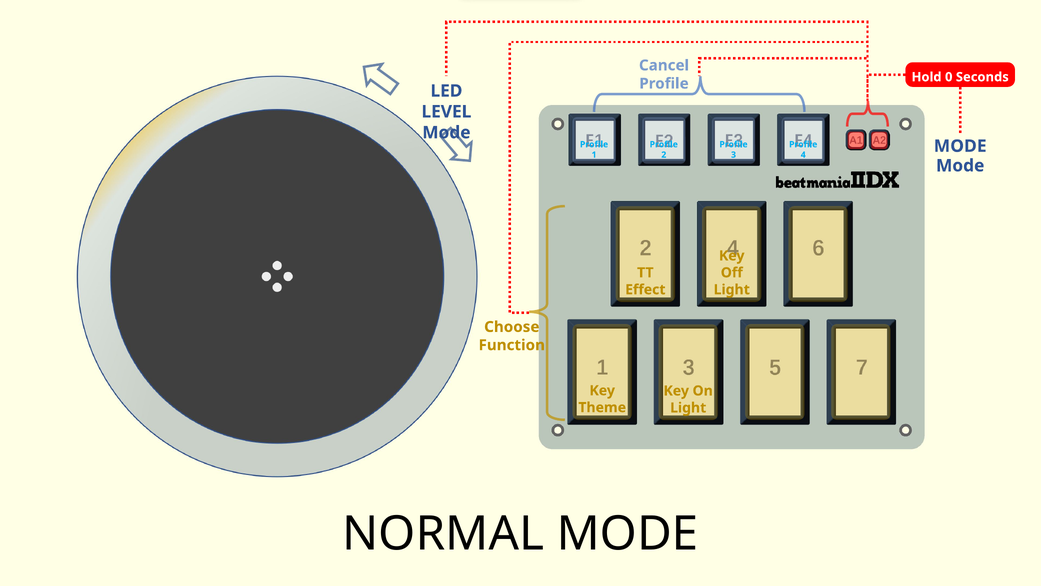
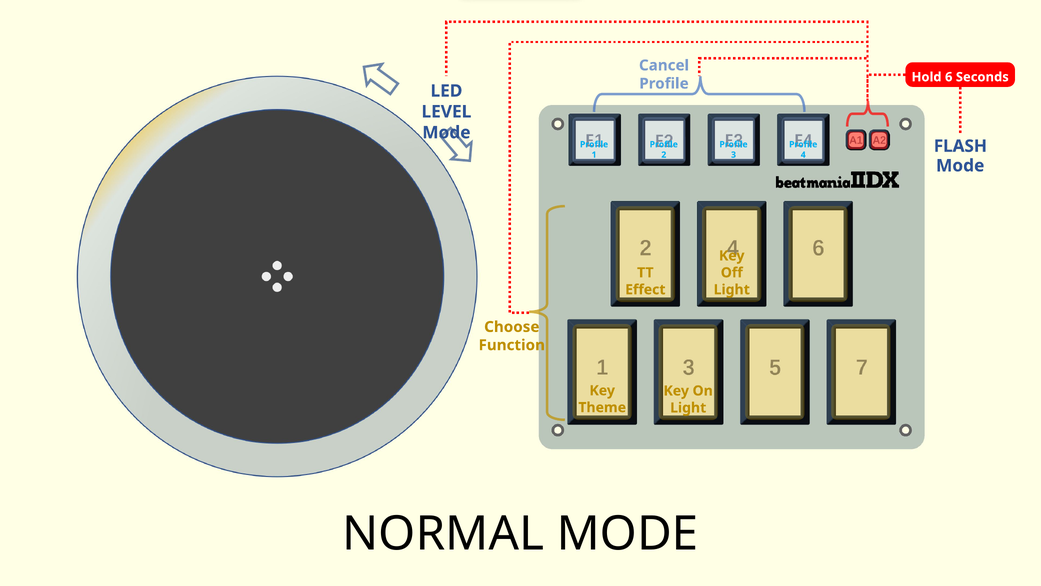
0: 0 -> 6
MODE at (960, 146): MODE -> FLASH
